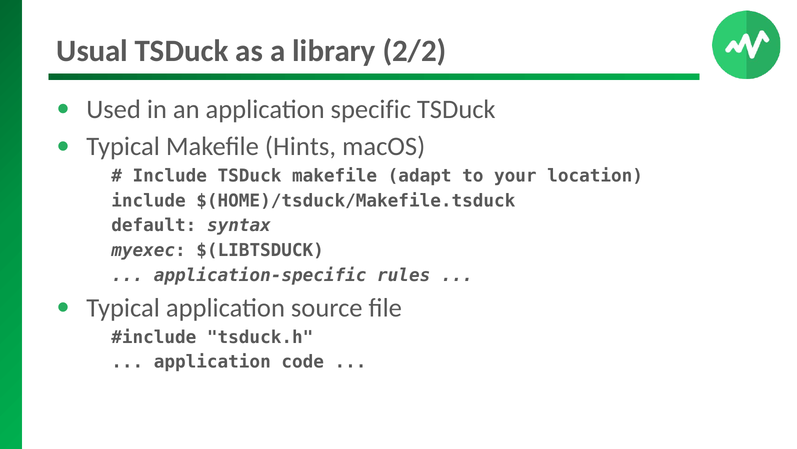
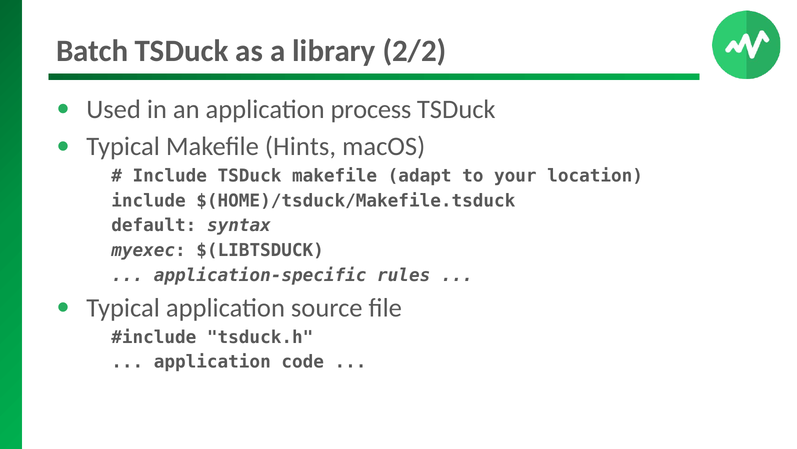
Usual: Usual -> Batch
specific: specific -> process
